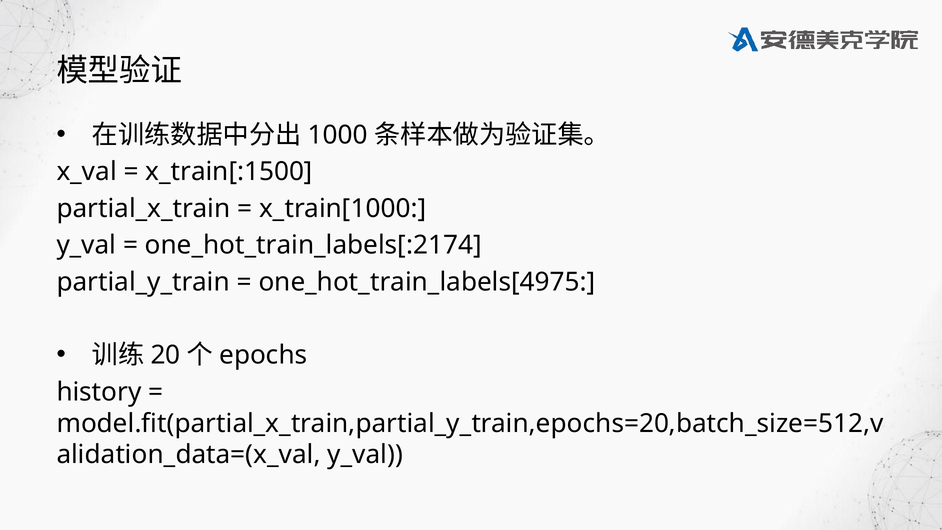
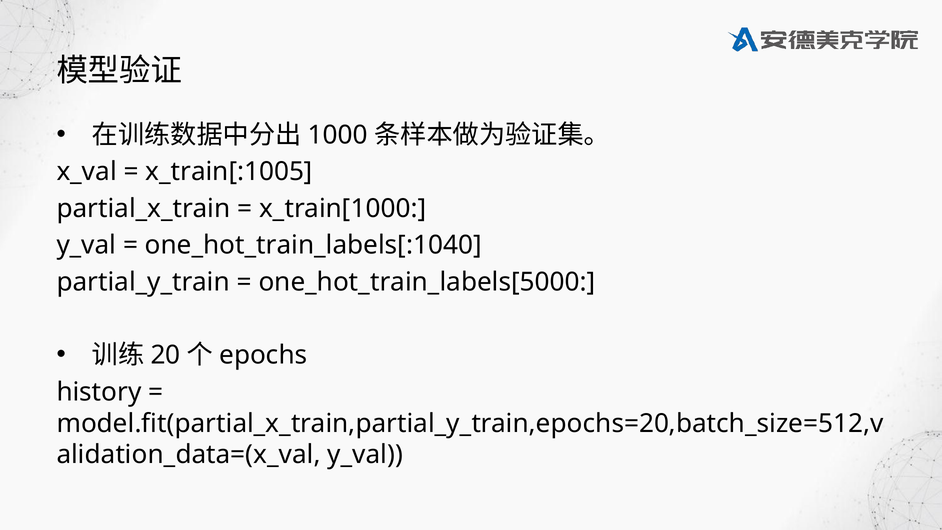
x_train[:1500: x_train[:1500 -> x_train[:1005
one_hot_train_labels[:2174: one_hot_train_labels[:2174 -> one_hot_train_labels[:1040
one_hot_train_labels[4975: one_hot_train_labels[4975 -> one_hot_train_labels[5000
